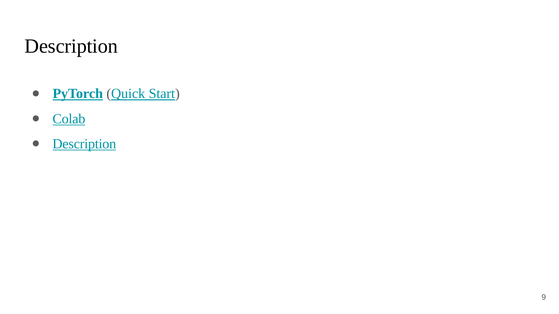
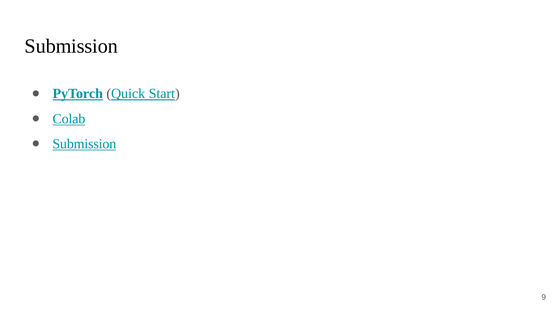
Description at (71, 46): Description -> Submission
Description at (84, 144): Description -> Submission
